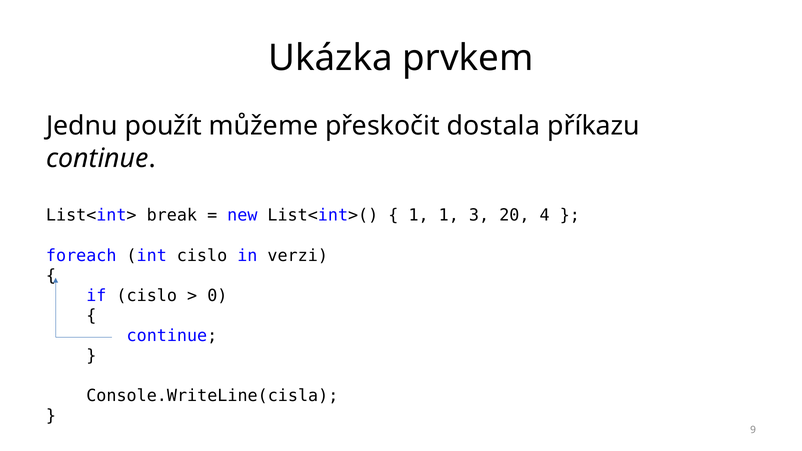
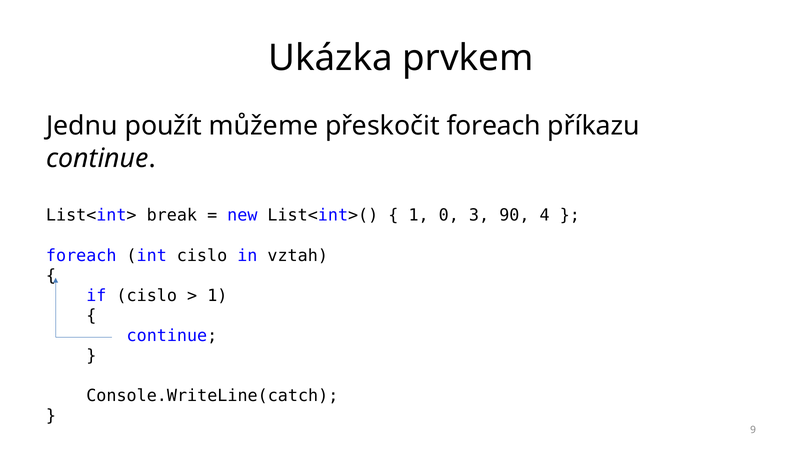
přeskočit dostala: dostala -> foreach
1 1: 1 -> 0
20: 20 -> 90
verzi: verzi -> vztah
0 at (217, 296): 0 -> 1
Console.WriteLine(cisla: Console.WriteLine(cisla -> Console.WriteLine(catch
